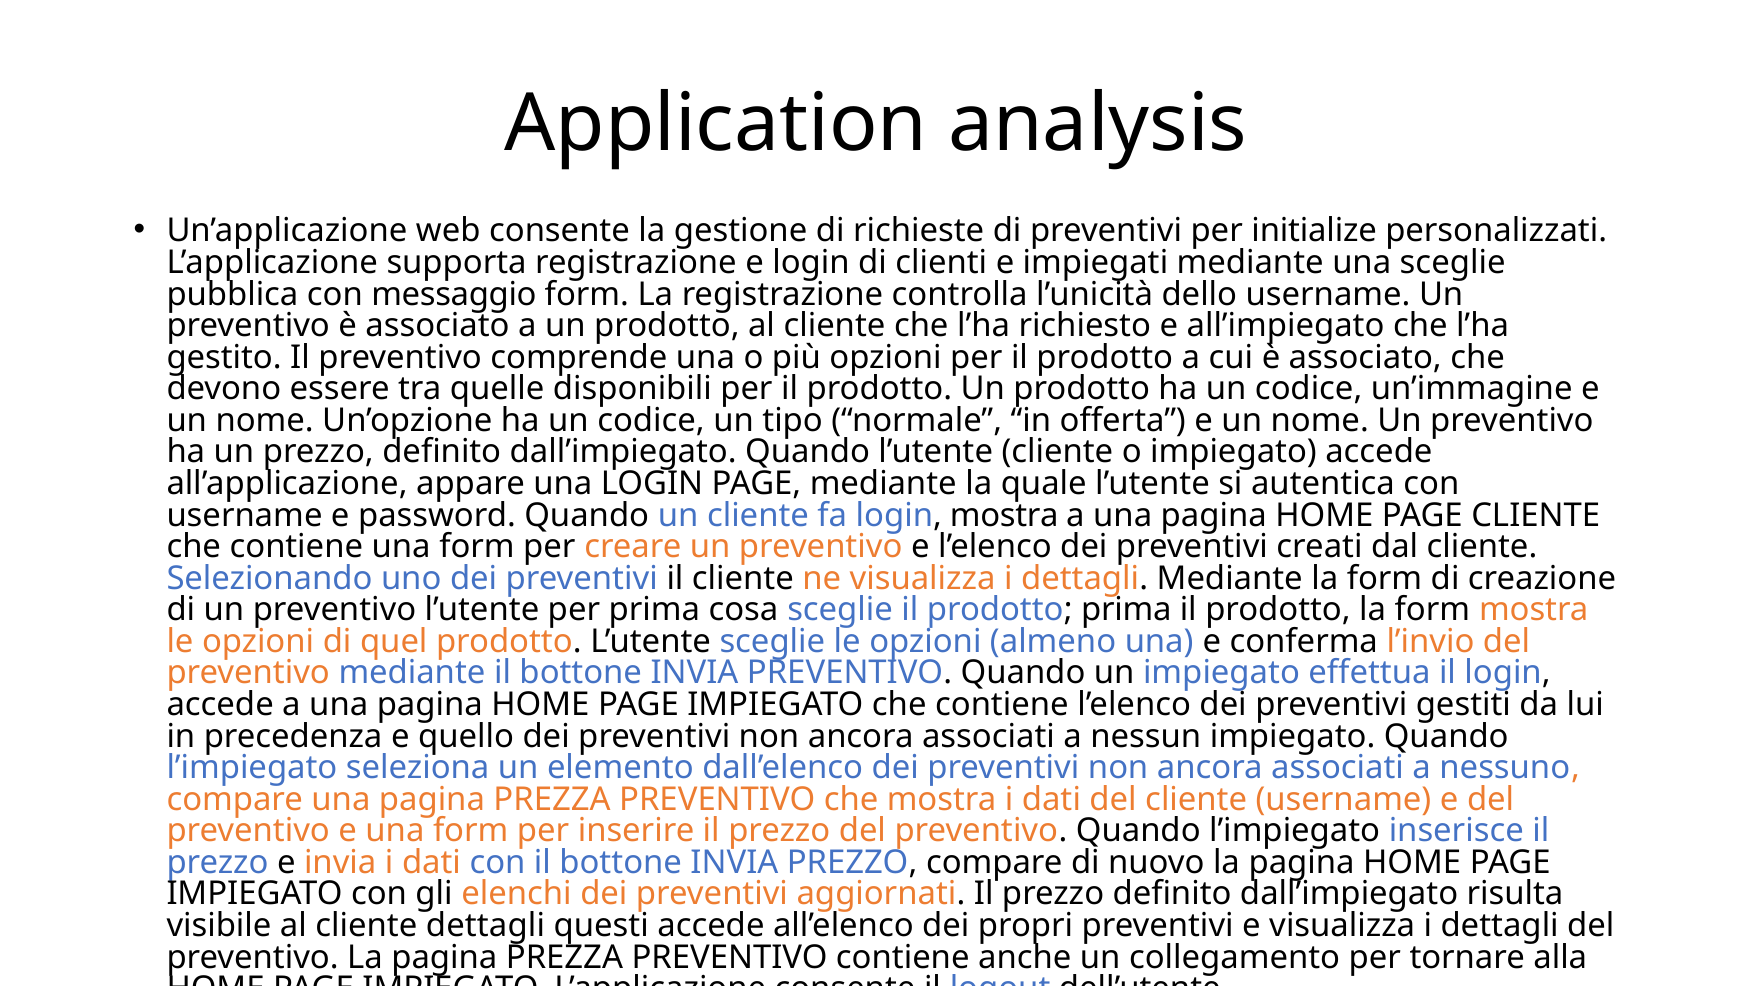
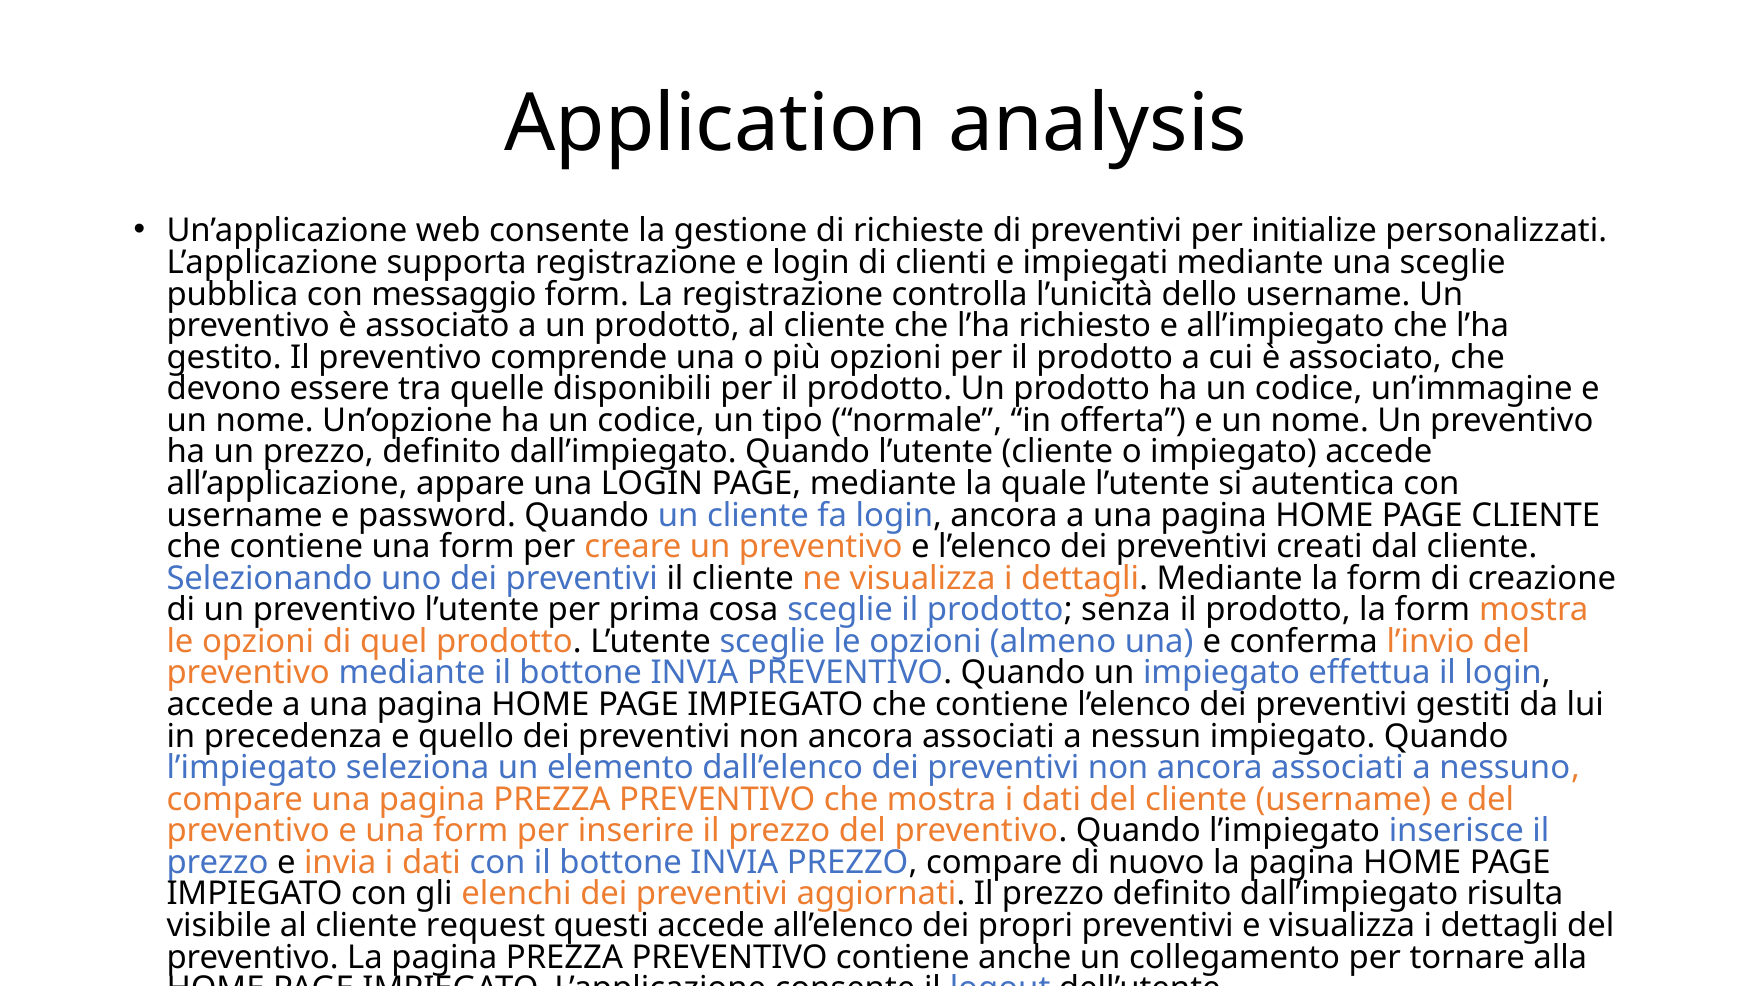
login mostra: mostra -> ancora
prodotto prima: prima -> senza
cliente dettagli: dettagli -> request
